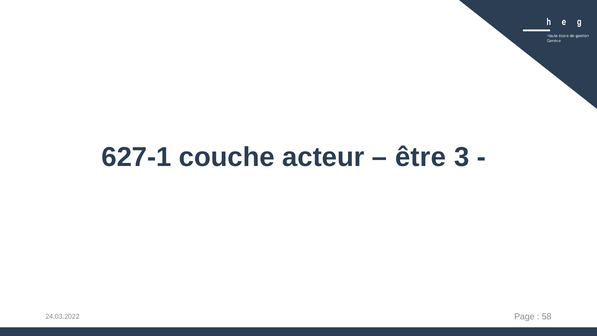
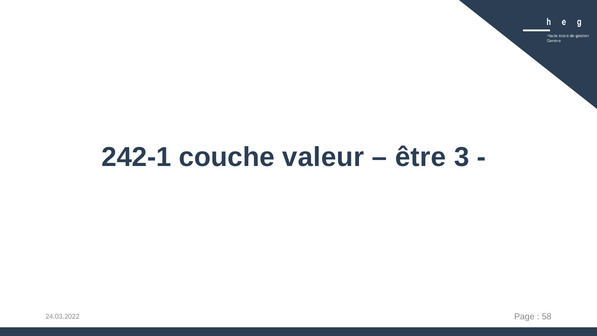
627-1: 627-1 -> 242-1
acteur: acteur -> valeur
